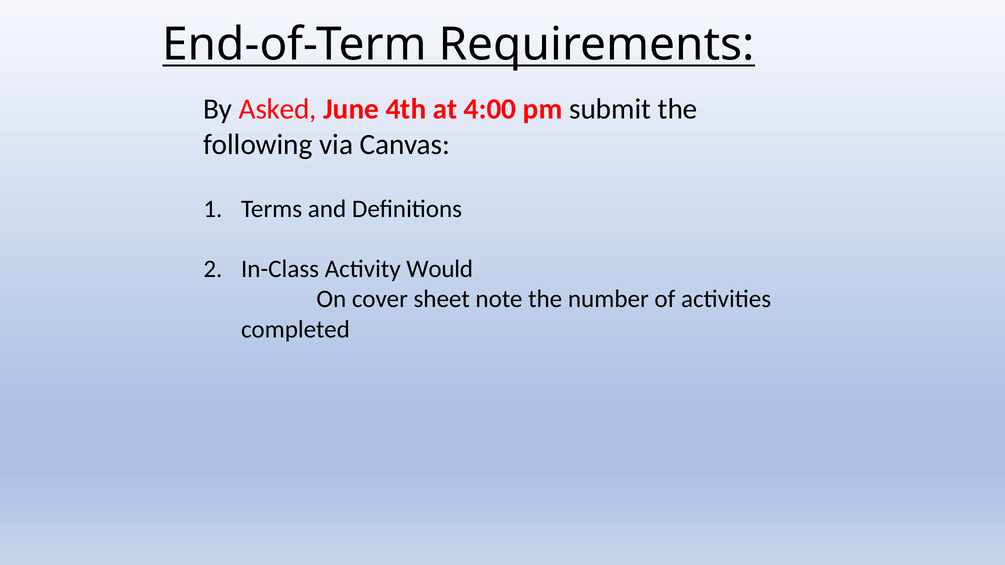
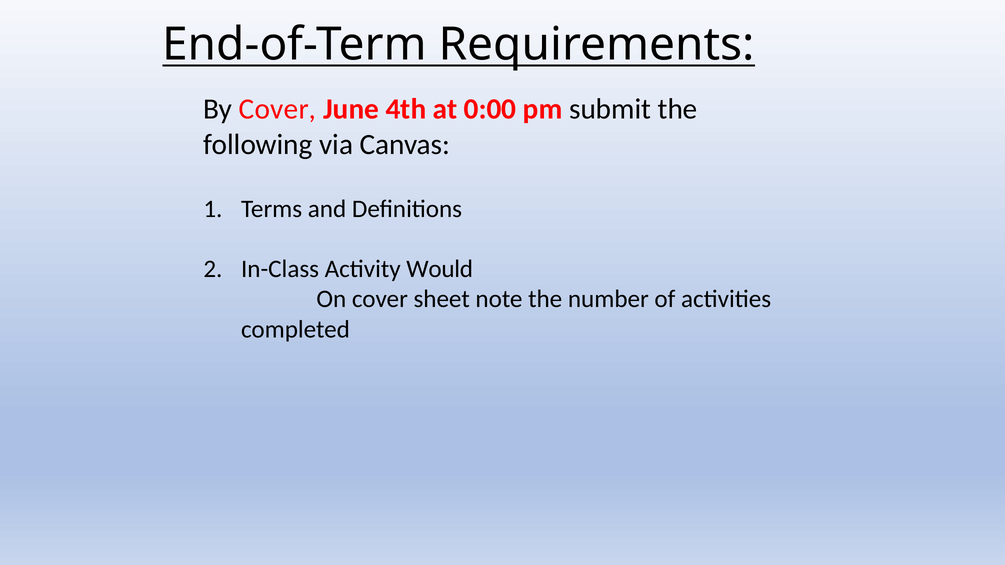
By Asked: Asked -> Cover
4:00: 4:00 -> 0:00
